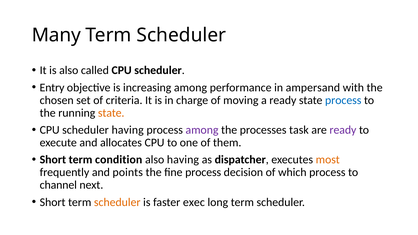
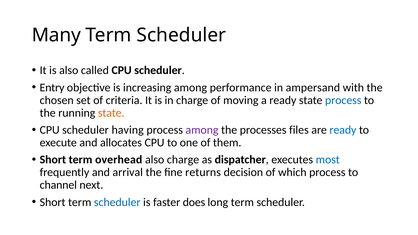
task: task -> files
ready at (343, 130) colour: purple -> blue
condition: condition -> overhead
also having: having -> charge
most colour: orange -> blue
points: points -> arrival
fine process: process -> returns
scheduler at (117, 202) colour: orange -> blue
exec: exec -> does
